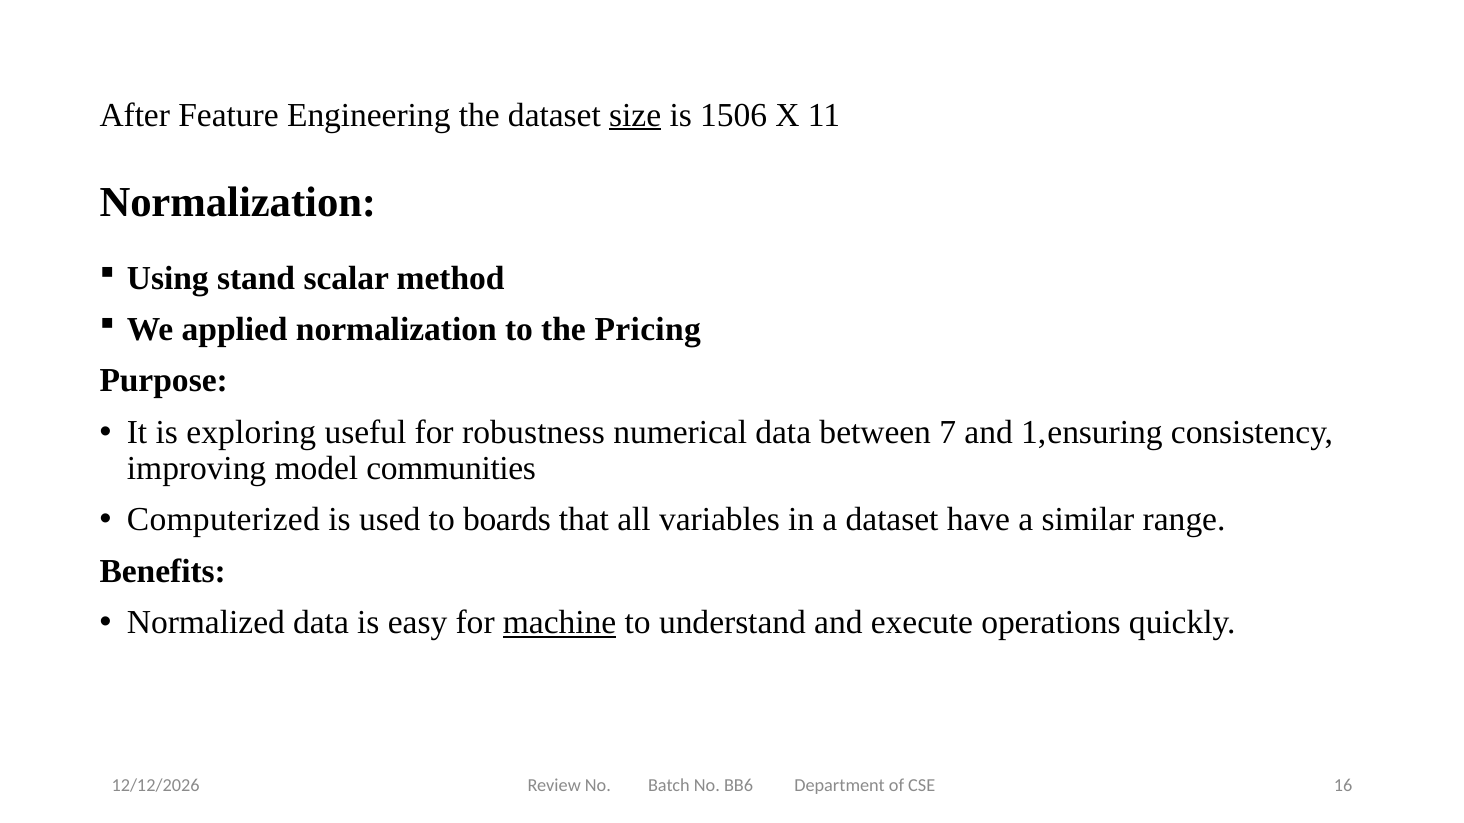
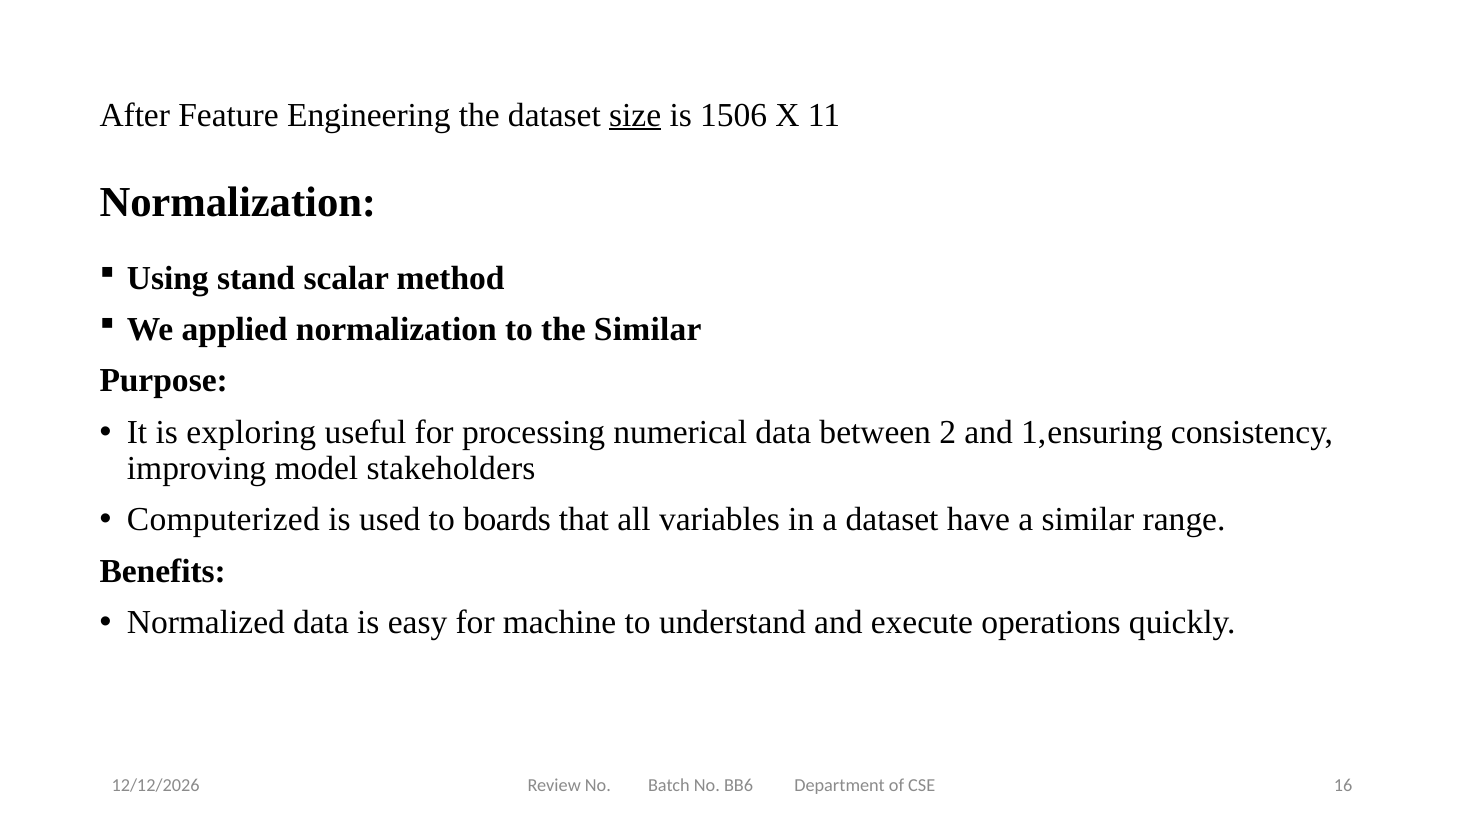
the Pricing: Pricing -> Similar
robustness: robustness -> processing
7: 7 -> 2
communities: communities -> stakeholders
machine underline: present -> none
